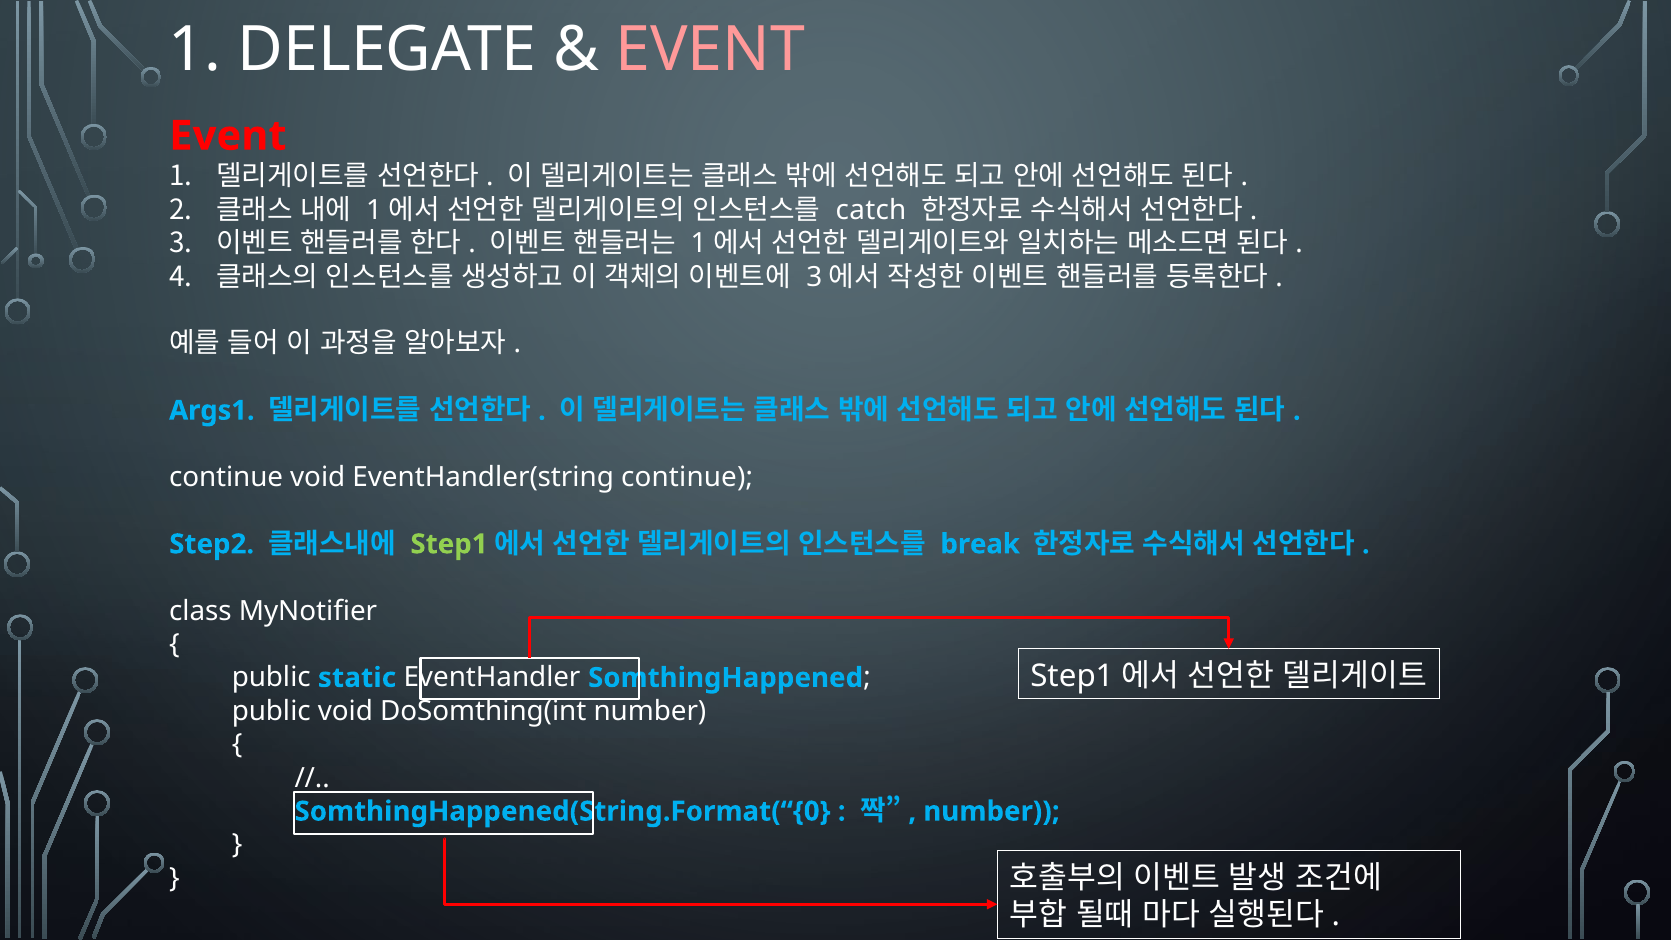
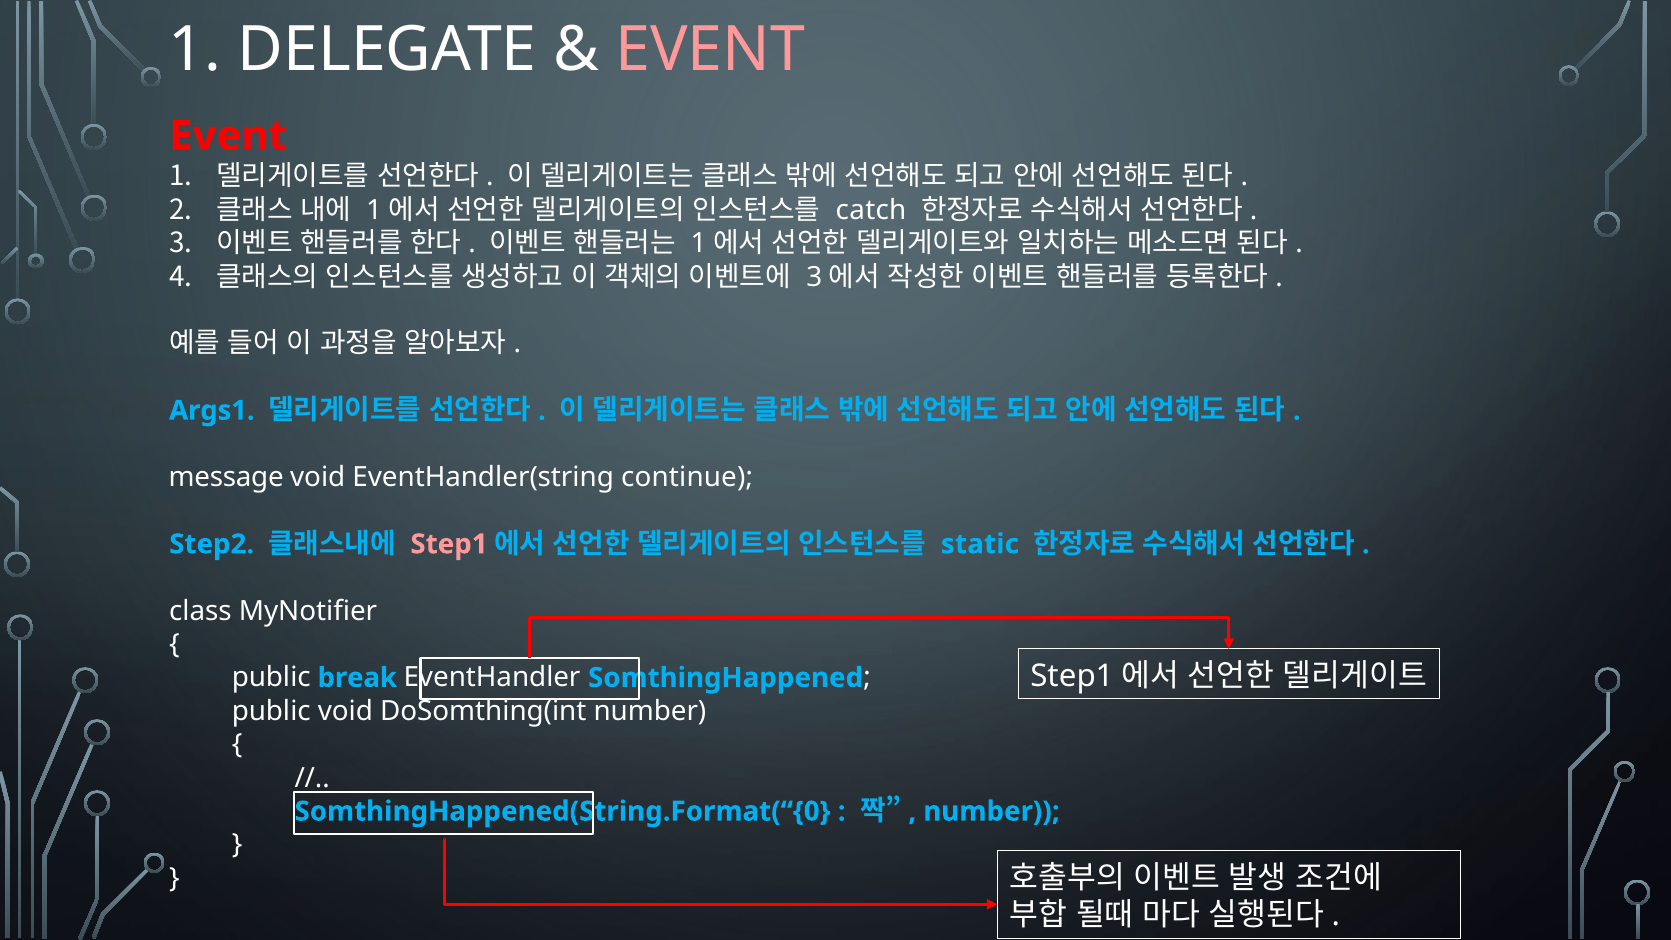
continue at (226, 477): continue -> message
Step1 colour: light green -> pink
break: break -> static
static: static -> break
